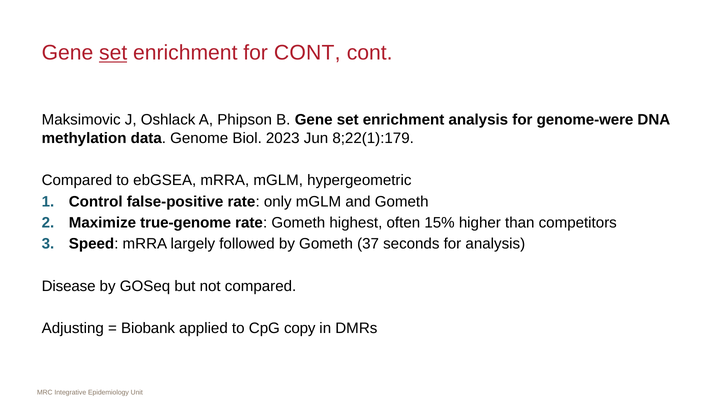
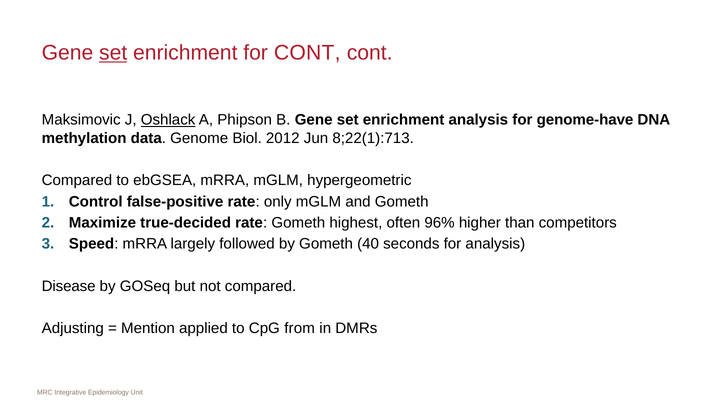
Oshlack underline: none -> present
genome-were: genome-were -> genome-have
2023: 2023 -> 2012
8;22(1):179: 8;22(1):179 -> 8;22(1):713
true-genome: true-genome -> true-decided
15%: 15% -> 96%
37: 37 -> 40
Biobank: Biobank -> Mention
copy: copy -> from
